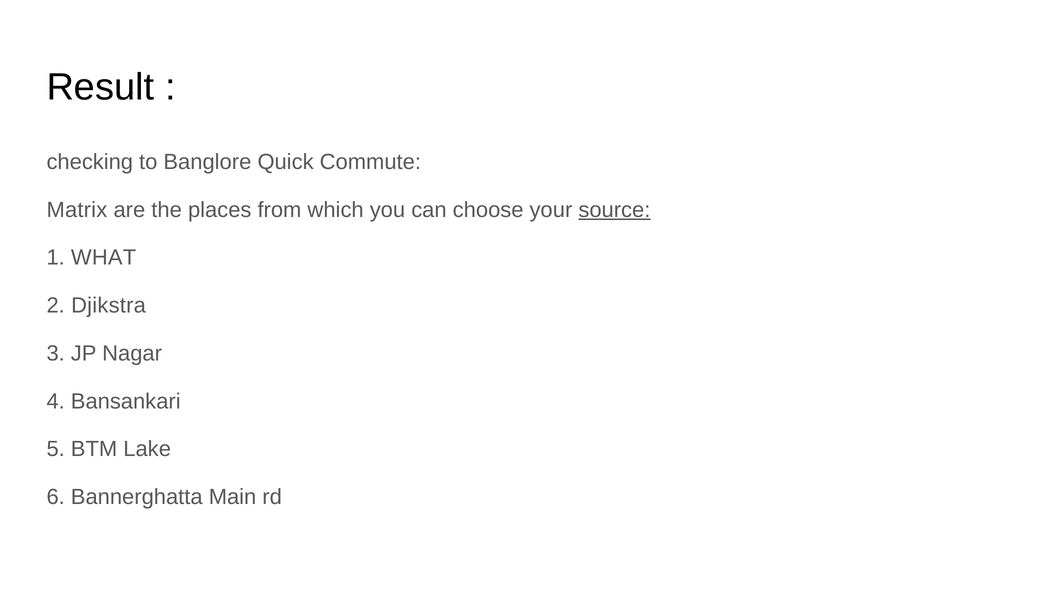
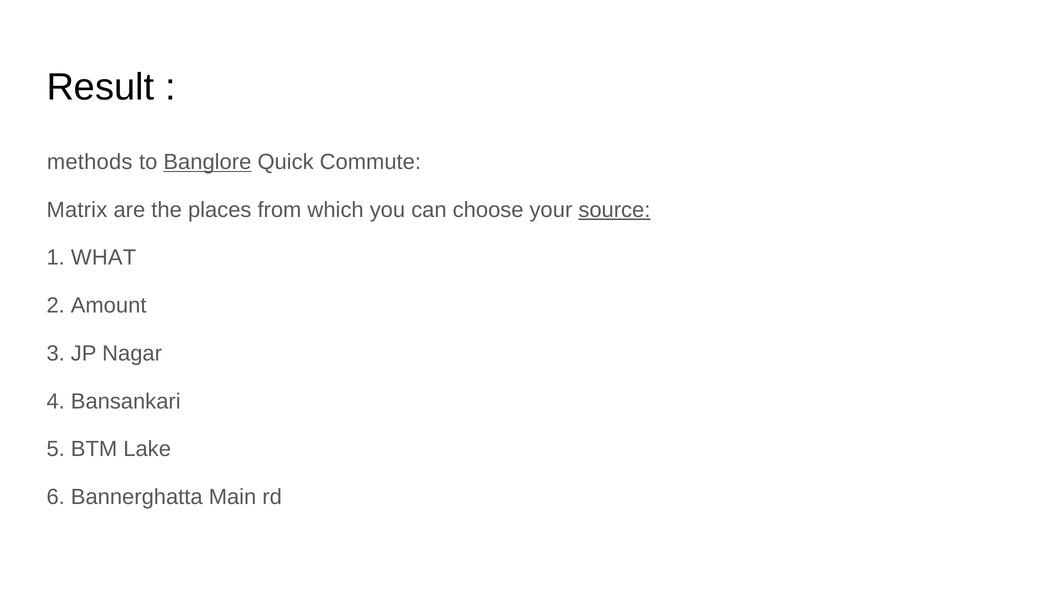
checking: checking -> methods
Banglore underline: none -> present
Djikstra: Djikstra -> Amount
